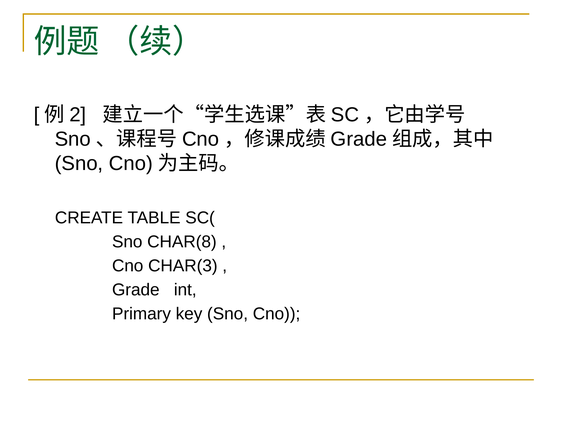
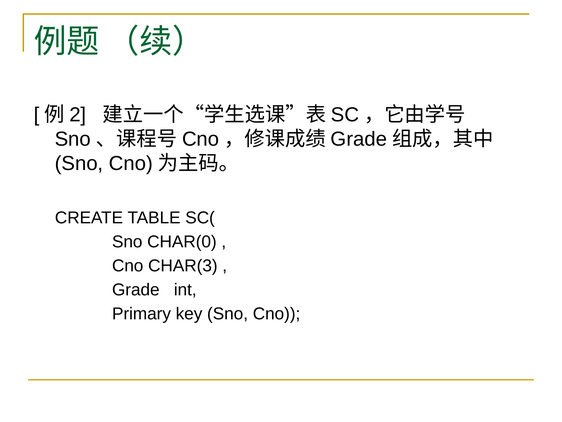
CHAR(8: CHAR(8 -> CHAR(0
